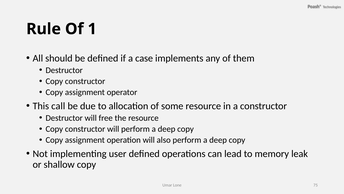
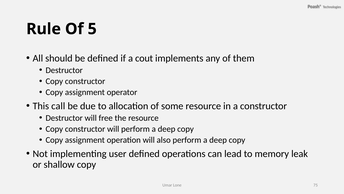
1: 1 -> 5
case: case -> cout
